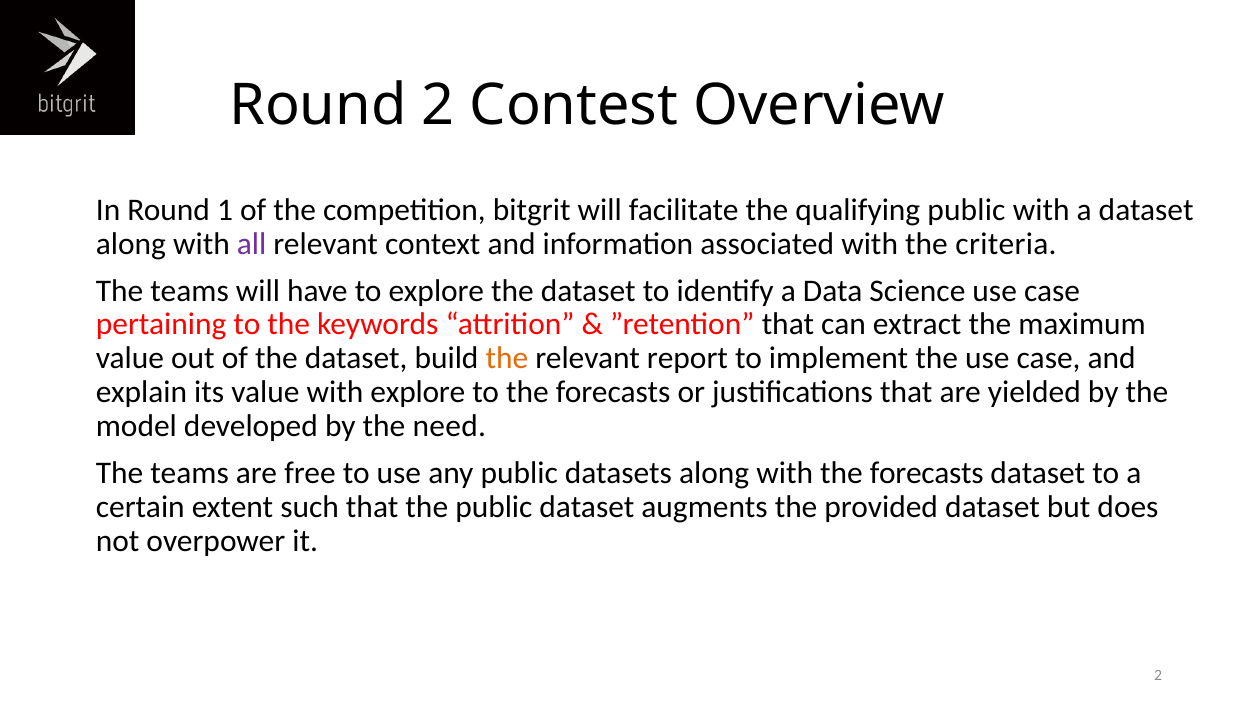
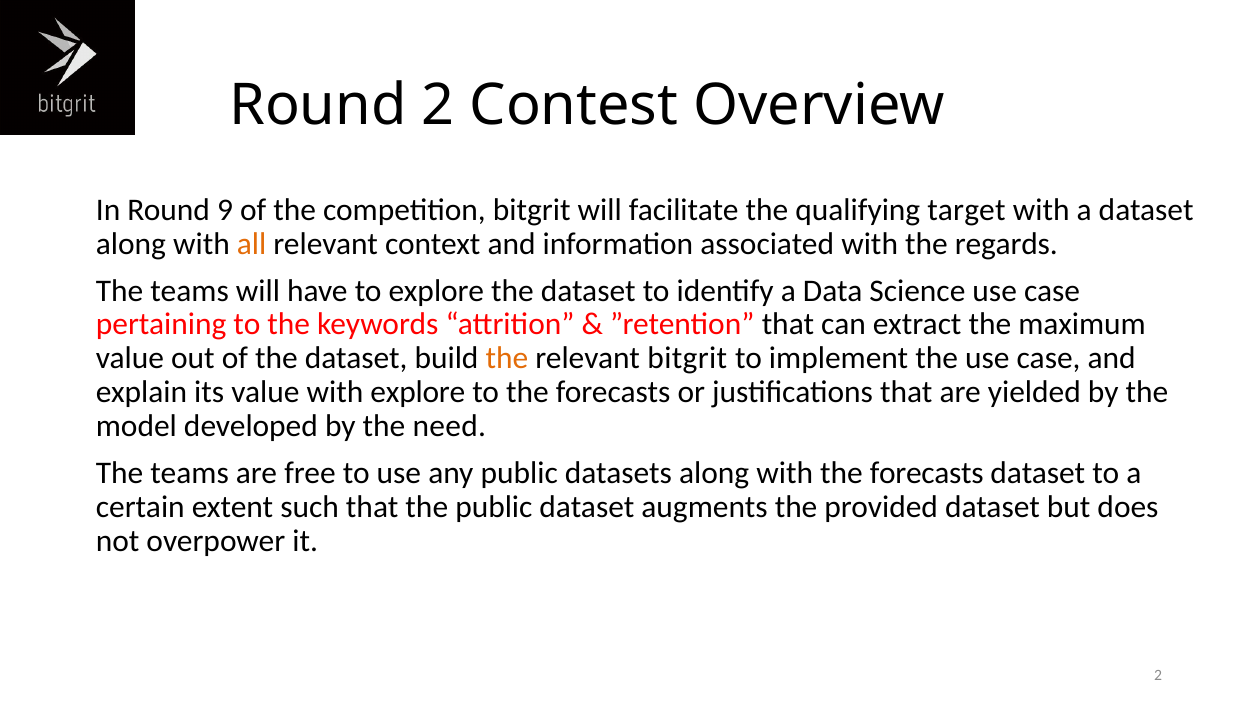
1: 1 -> 9
qualifying public: public -> target
all colour: purple -> orange
criteria: criteria -> regards
relevant report: report -> bitgrit
